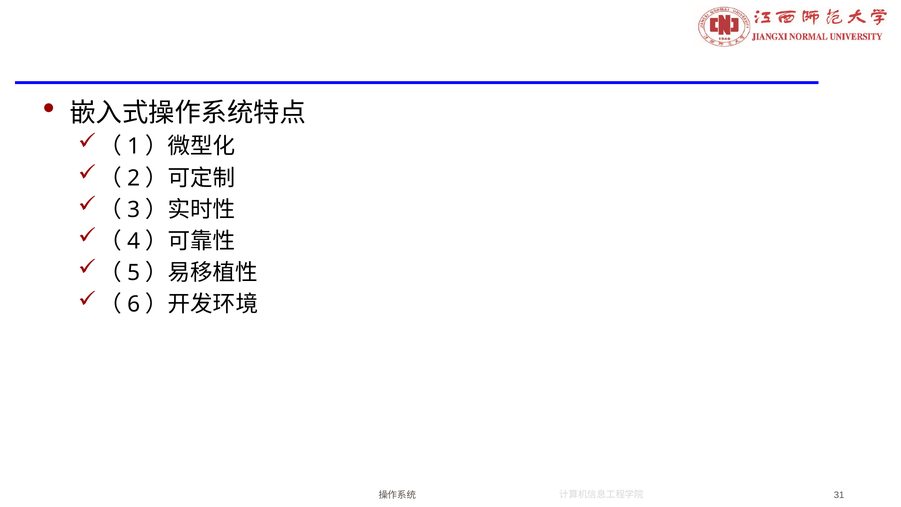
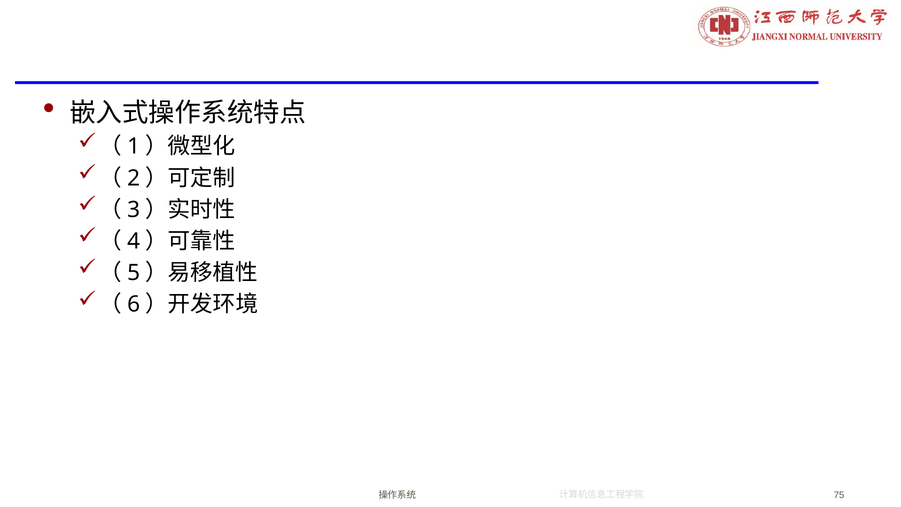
31: 31 -> 75
